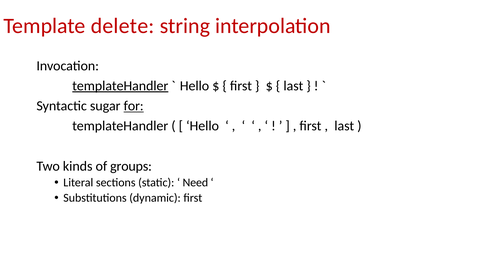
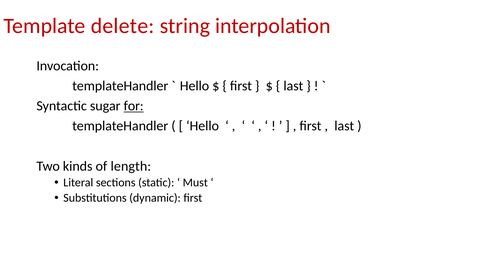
templateHandler at (120, 86) underline: present -> none
groups: groups -> length
Need: Need -> Must
